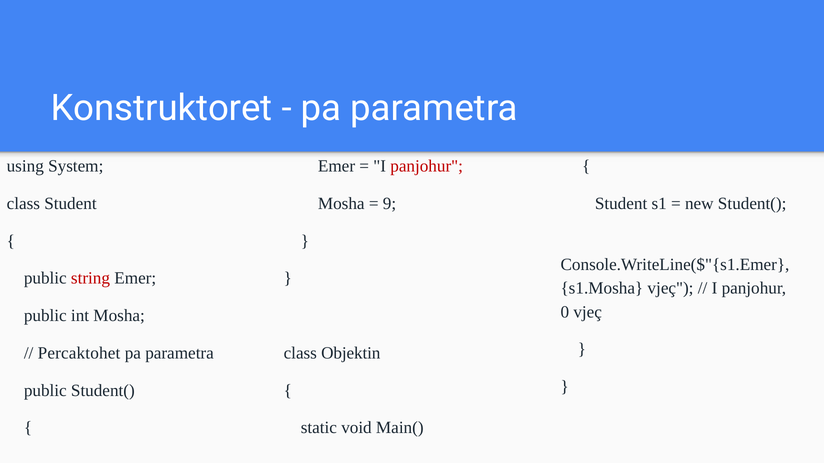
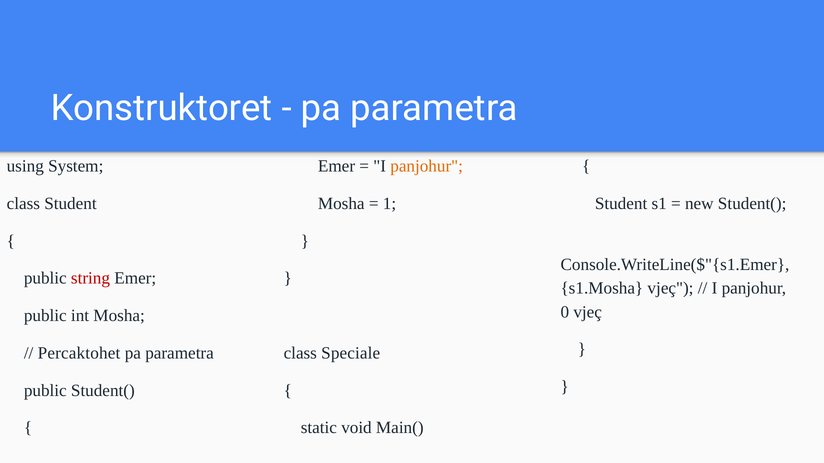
panjohur at (427, 166) colour: red -> orange
9: 9 -> 1
Objektin: Objektin -> Speciale
